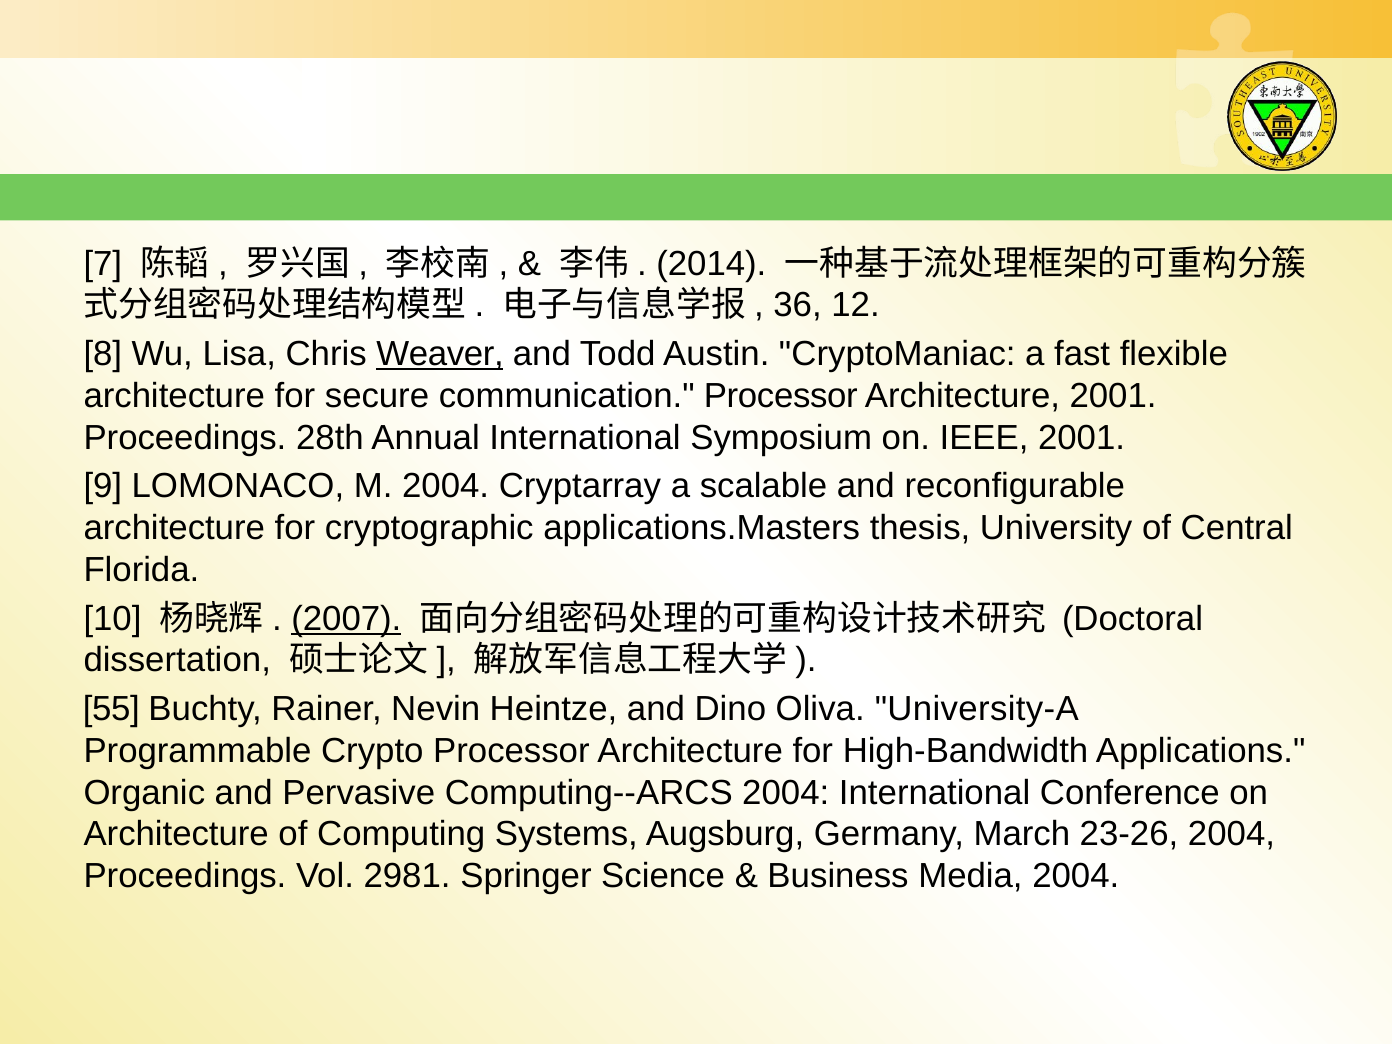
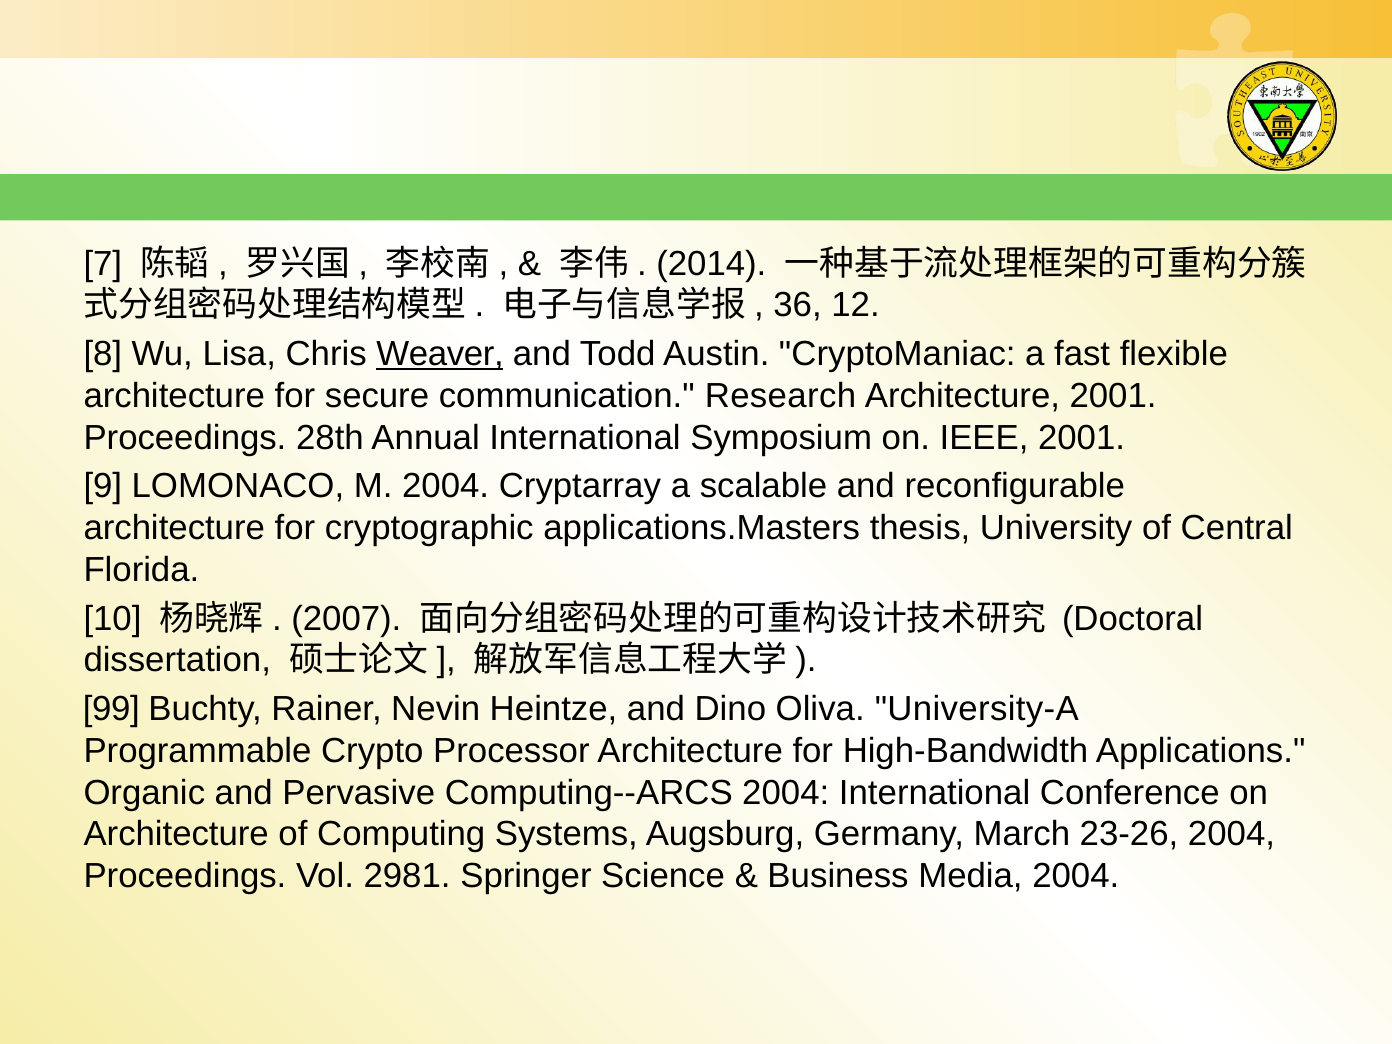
communication Processor: Processor -> Research
2007 underline: present -> none
55: 55 -> 99
